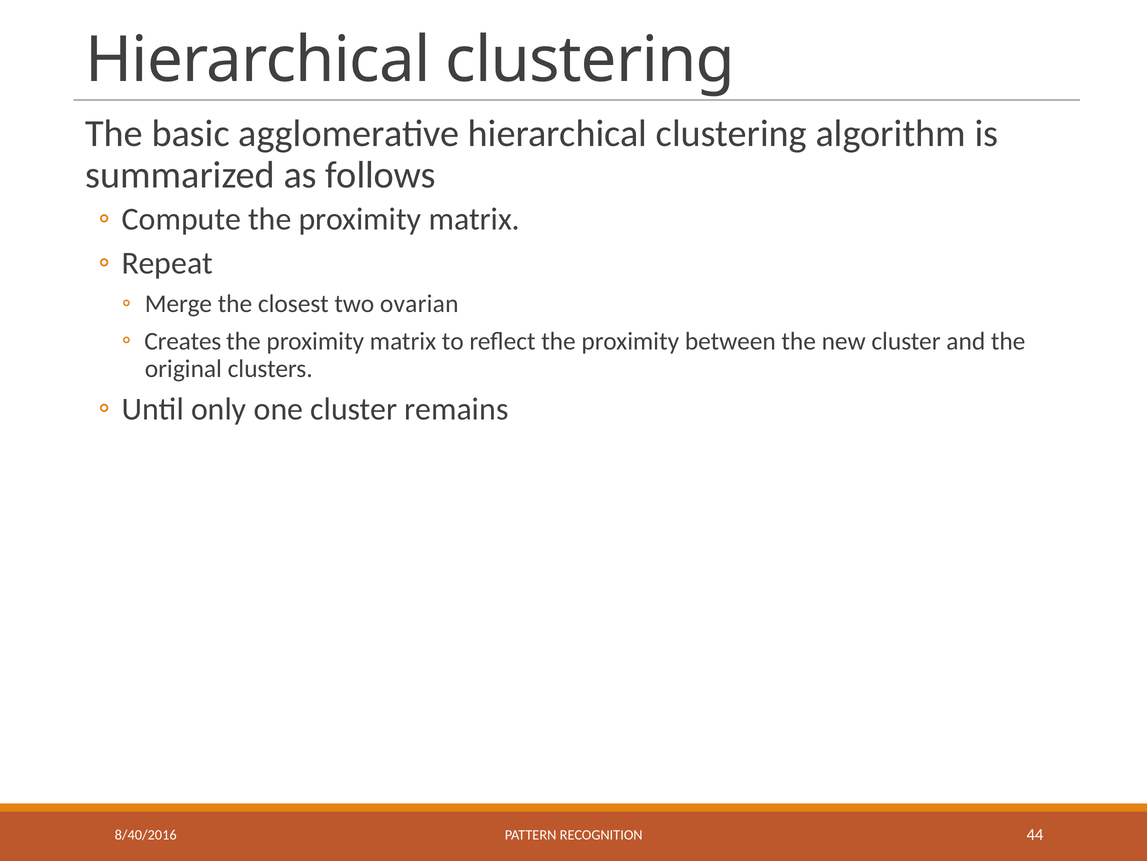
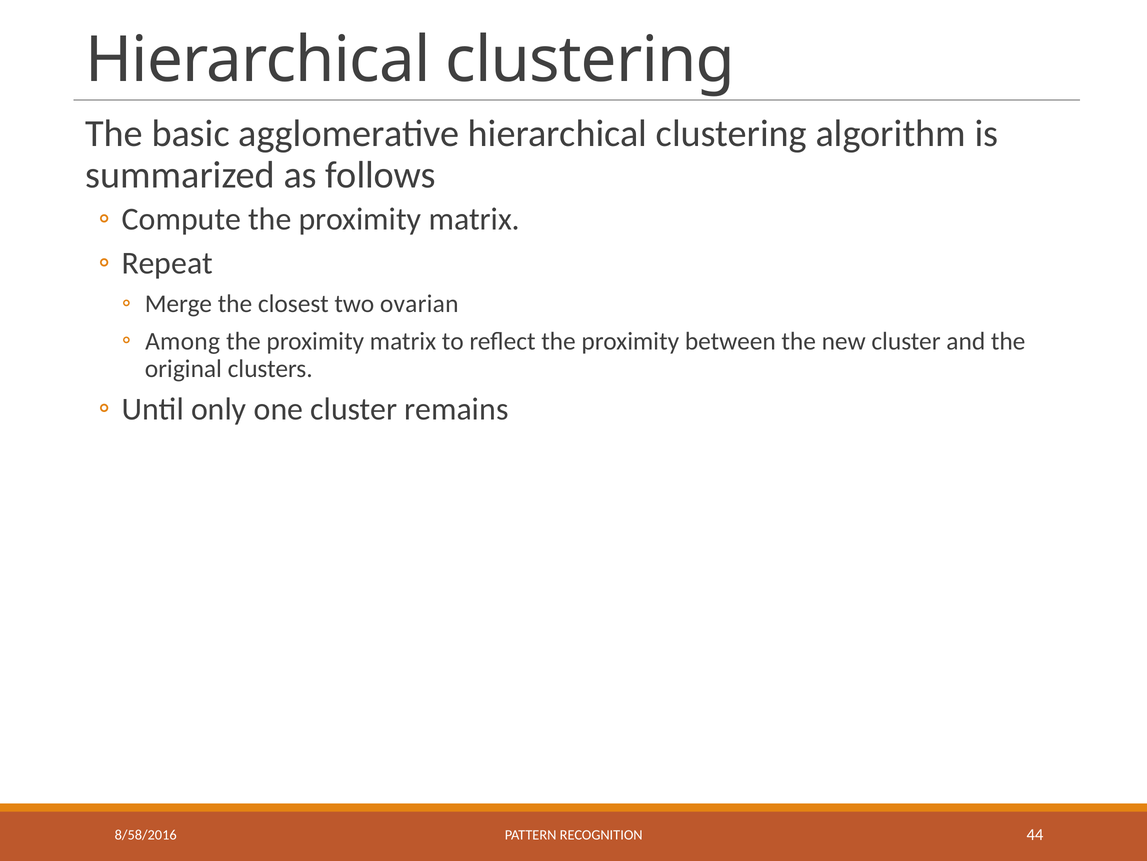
Creates: Creates -> Among
8/40/2016: 8/40/2016 -> 8/58/2016
